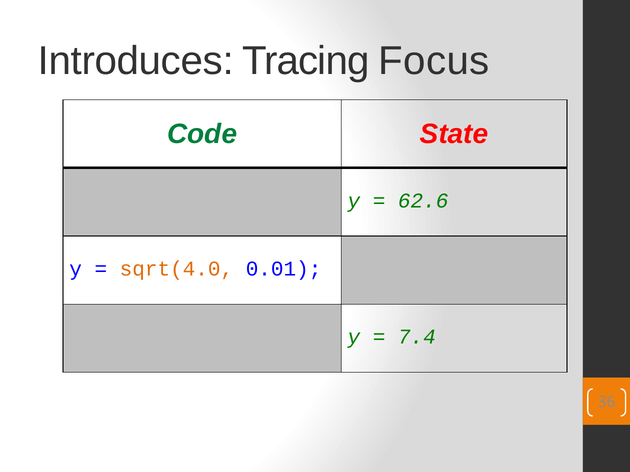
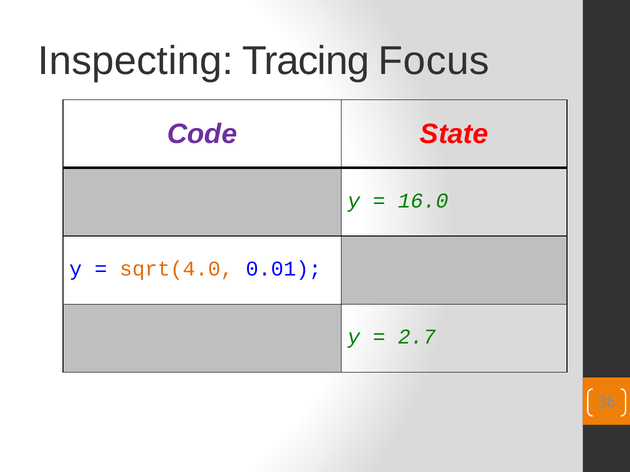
Introduces: Introduces -> Inspecting
Code colour: green -> purple
62.6: 62.6 -> 16.0
7.4: 7.4 -> 2.7
